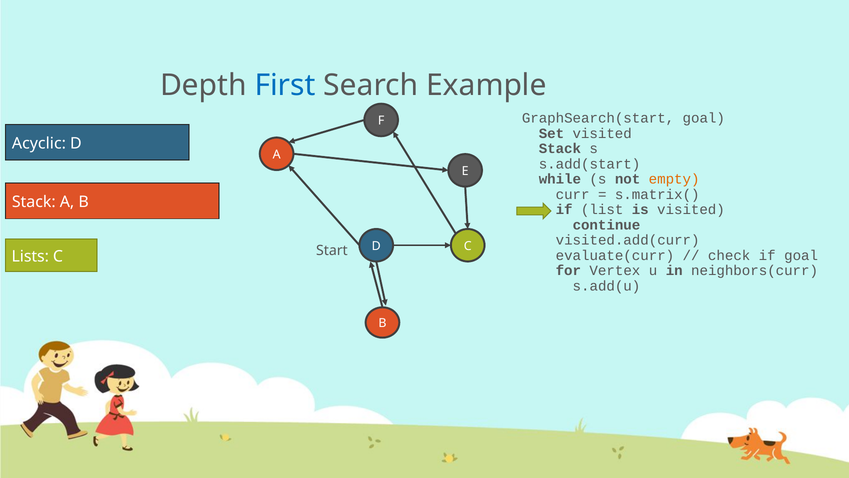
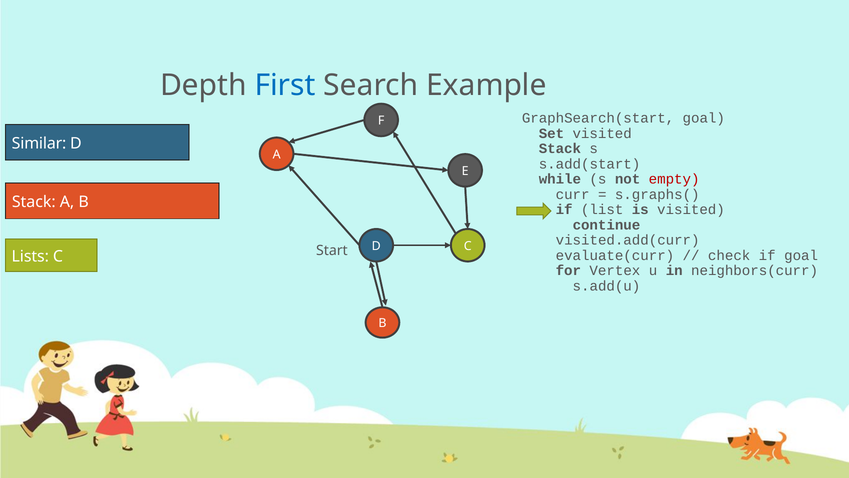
Acyclic: Acyclic -> Similar
empty colour: orange -> red
s.matrix(: s.matrix( -> s.graphs(
